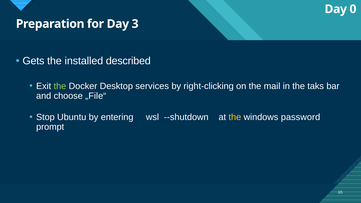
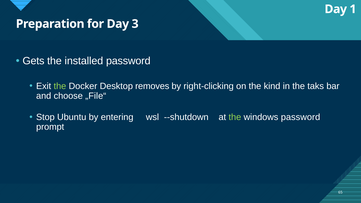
0: 0 -> 1
installed described: described -> password
services: services -> removes
mail: mail -> kind
the at (235, 117) colour: yellow -> light green
